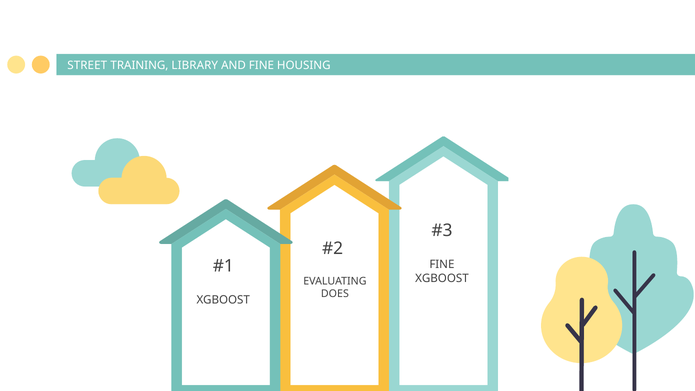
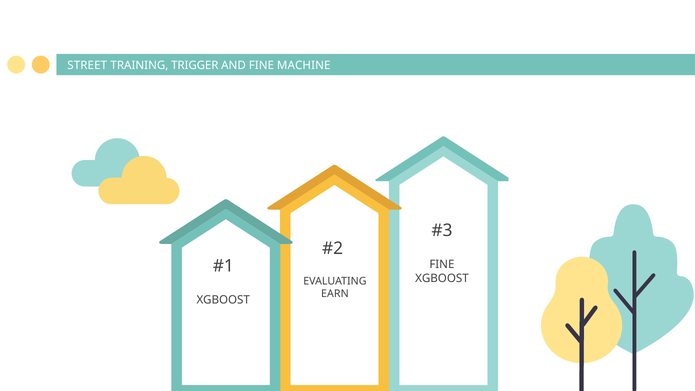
LIBRARY: LIBRARY -> TRIGGER
HOUSING: HOUSING -> MACHINE
DOES: DOES -> EARN
